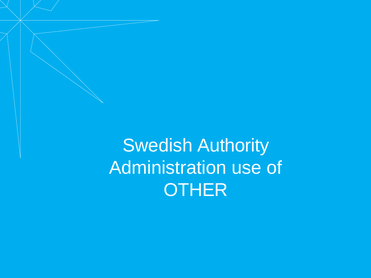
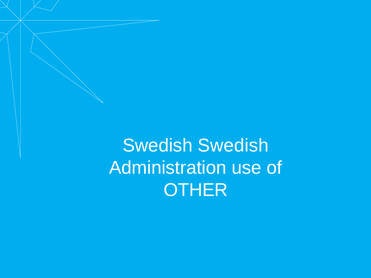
Swedish Authority: Authority -> Swedish
